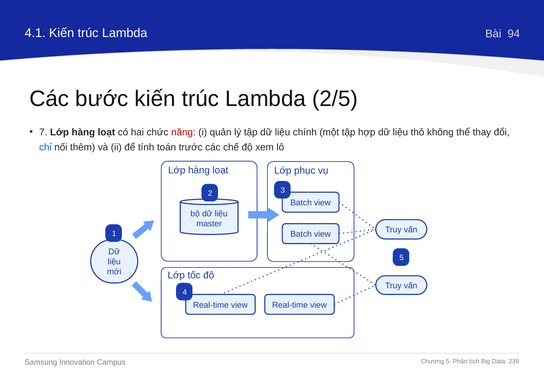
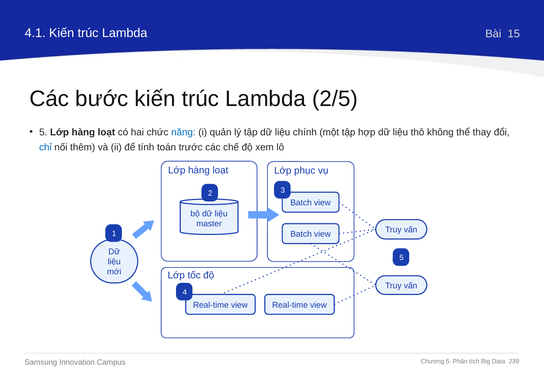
94: 94 -> 15
7 at (43, 132): 7 -> 5
năng colour: red -> blue
